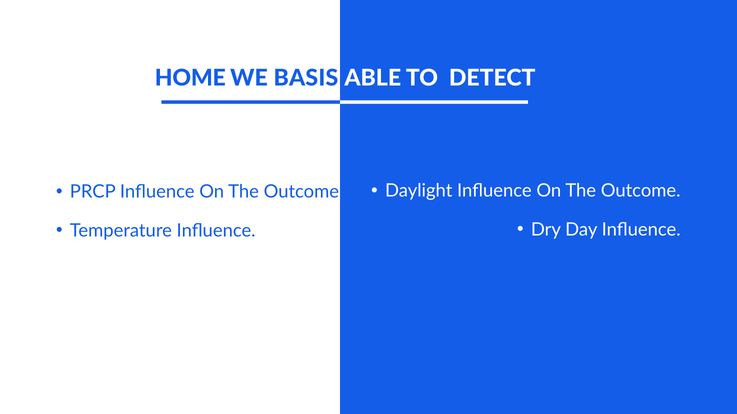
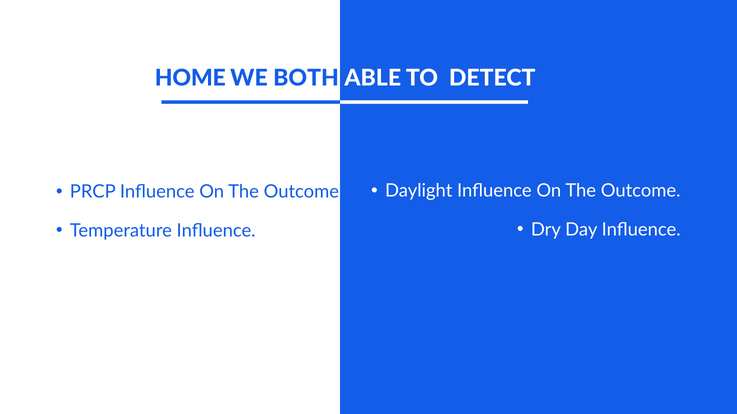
BASIS: BASIS -> BOTH
